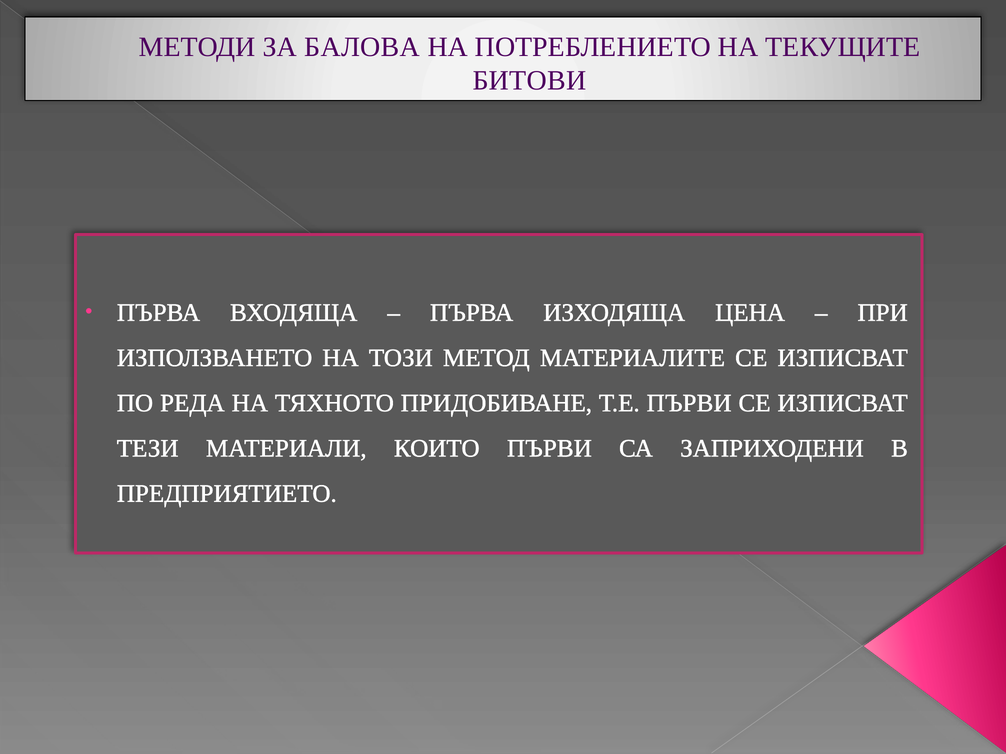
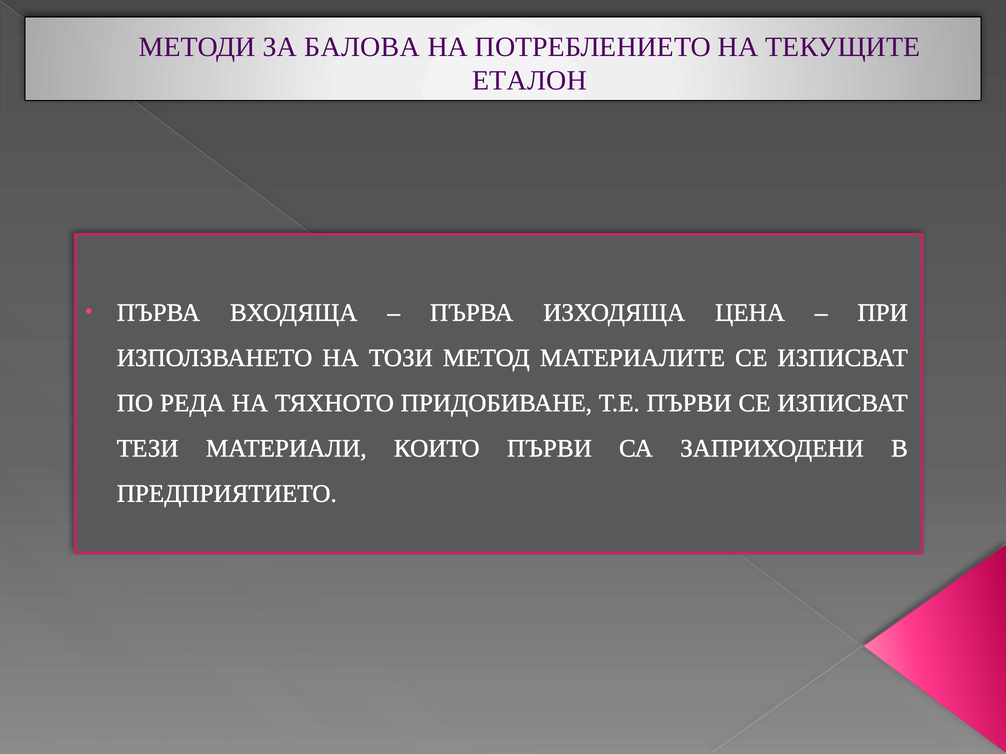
БИТОВИ: БИТОВИ -> ЕТАЛОН
